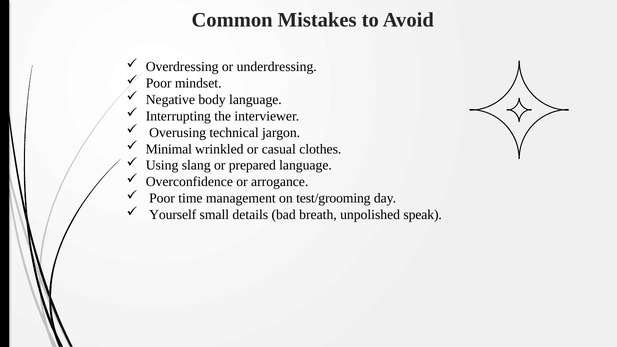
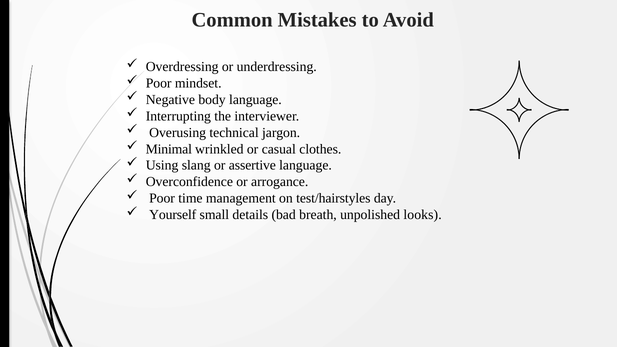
prepared: prepared -> assertive
test/grooming: test/grooming -> test/hairstyles
speak: speak -> looks
